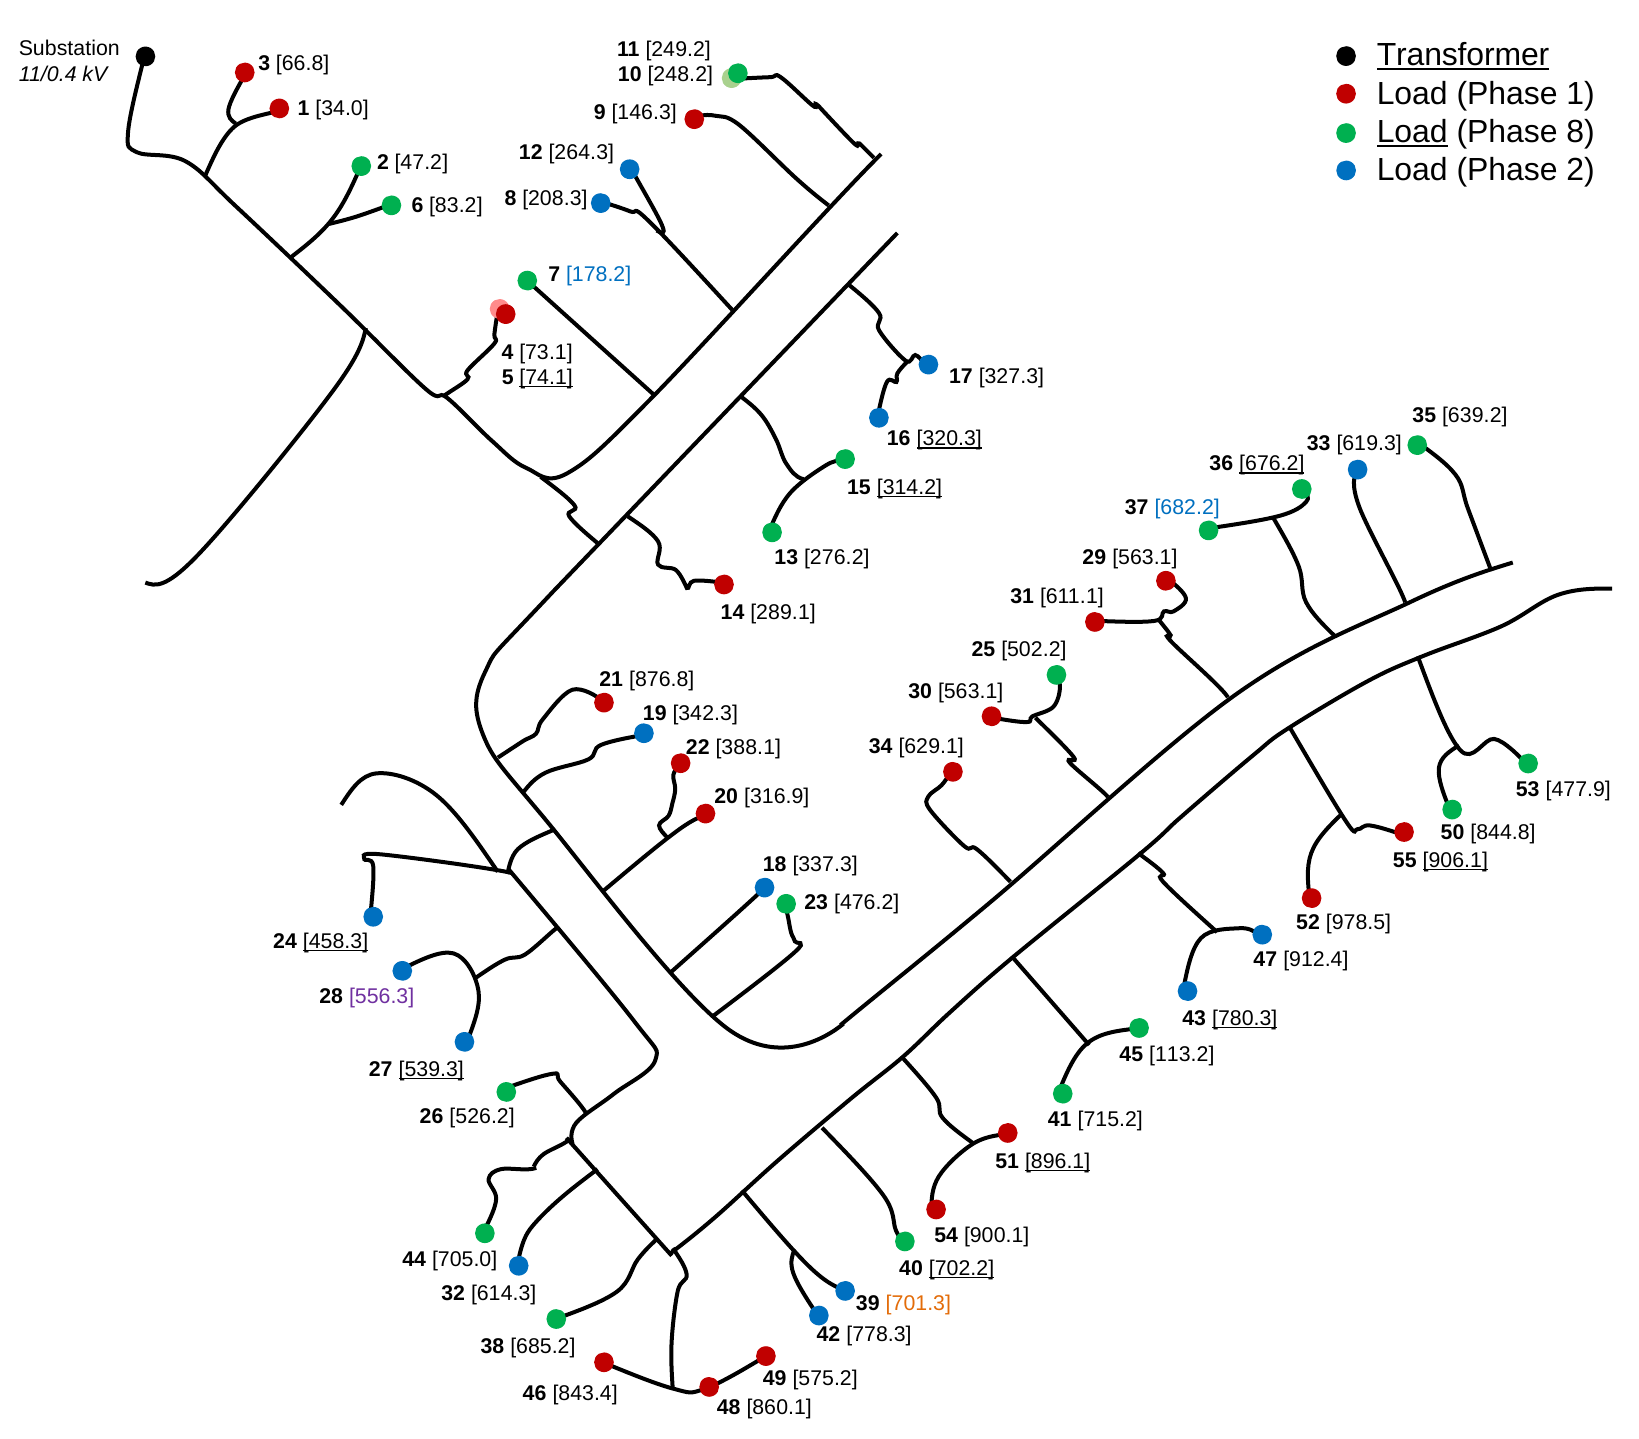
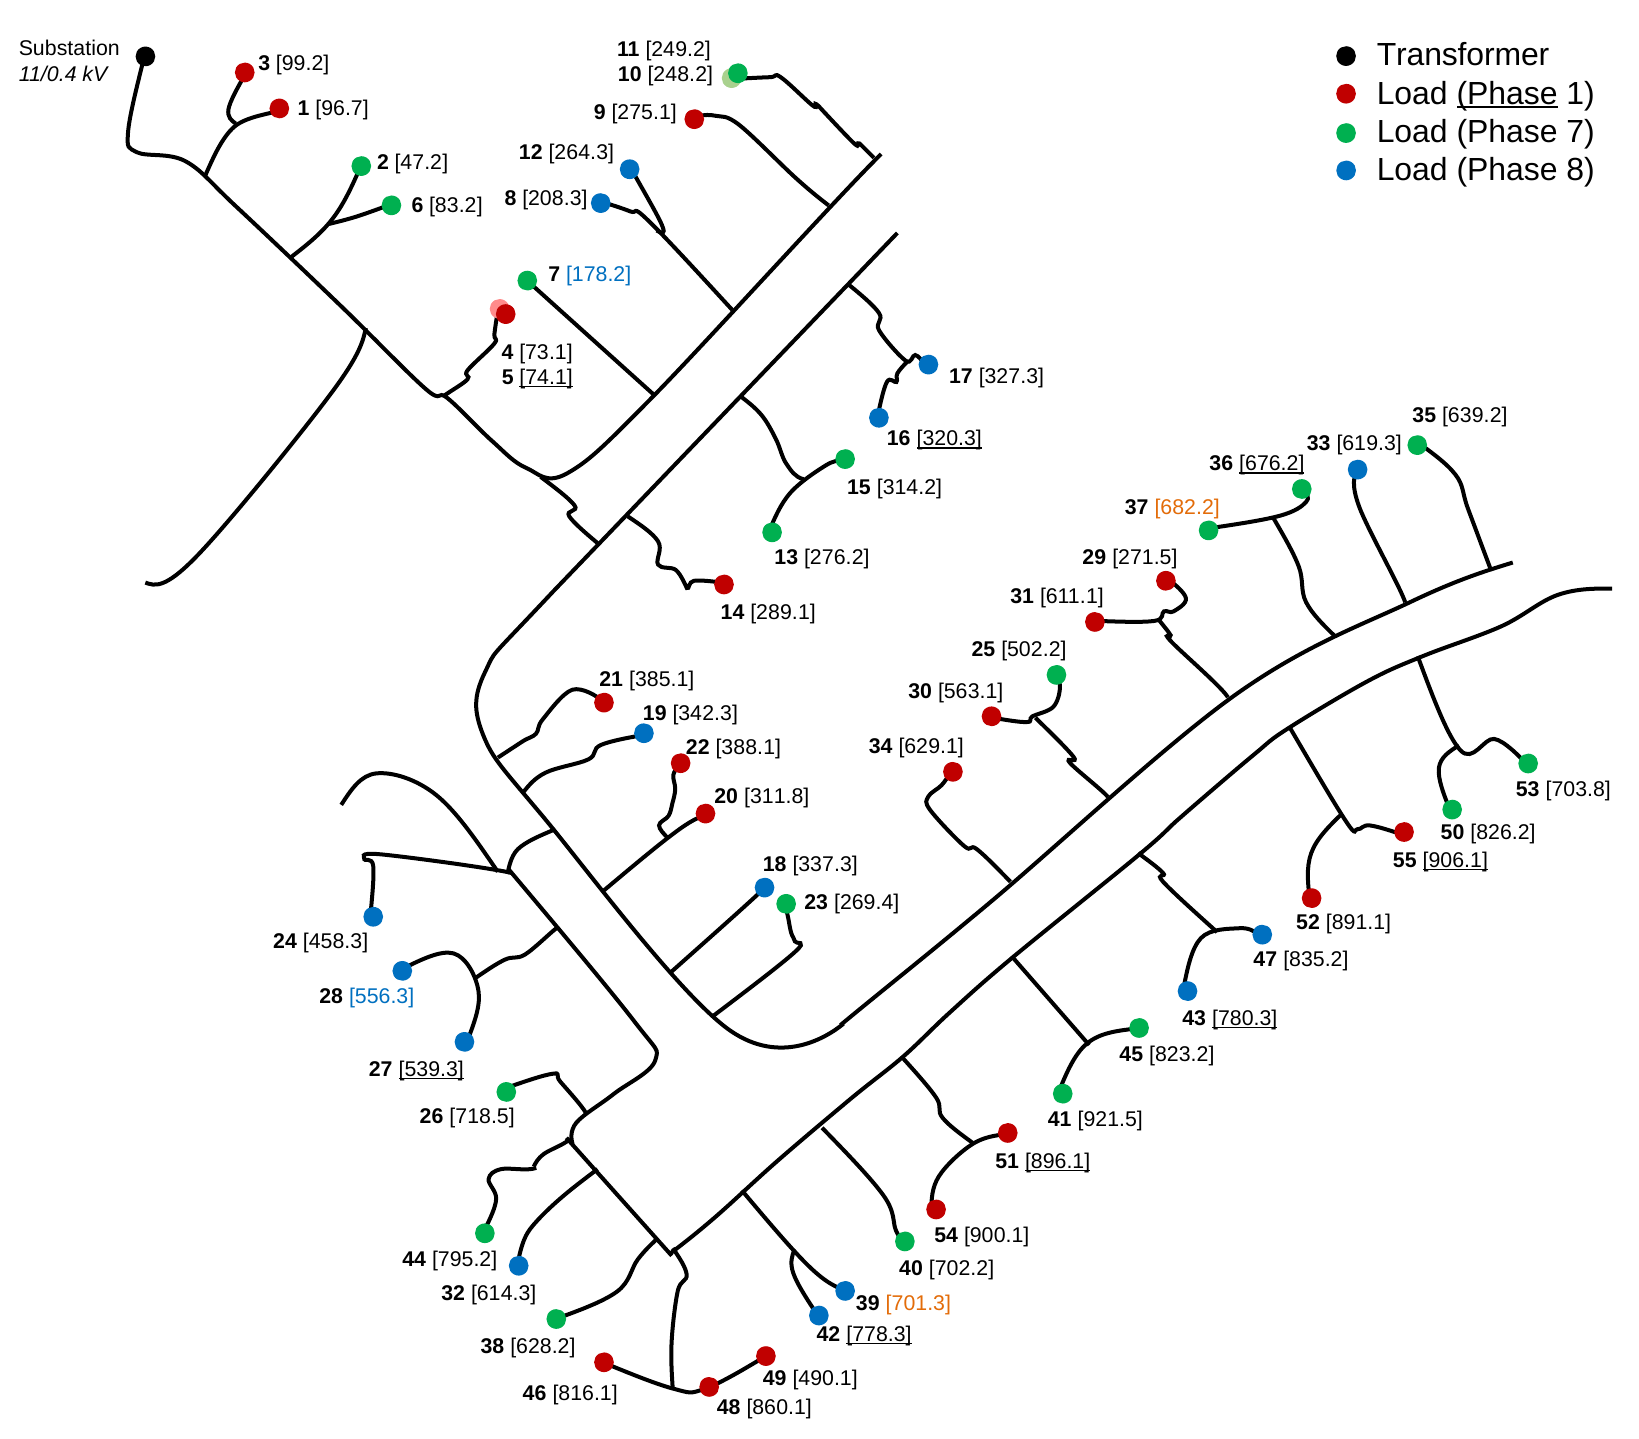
Transformer underline: present -> none
66.8: 66.8 -> 99.2
Phase at (1507, 94) underline: none -> present
34.0: 34.0 -> 96.7
146.3: 146.3 -> 275.1
Load at (1412, 132) underline: present -> none
Phase 8: 8 -> 7
Phase 2: 2 -> 8
314.2 underline: present -> none
682.2 colour: blue -> orange
29 563.1: 563.1 -> 271.5
876.8: 876.8 -> 385.1
477.9: 477.9 -> 703.8
316.9: 316.9 -> 311.8
844.8: 844.8 -> 826.2
476.2: 476.2 -> 269.4
978.5: 978.5 -> 891.1
458.3 underline: present -> none
912.4: 912.4 -> 835.2
556.3 colour: purple -> blue
113.2: 113.2 -> 823.2
526.2: 526.2 -> 718.5
715.2: 715.2 -> 921.5
705.0: 705.0 -> 795.2
702.2 underline: present -> none
778.3 underline: none -> present
685.2: 685.2 -> 628.2
575.2: 575.2 -> 490.1
843.4: 843.4 -> 816.1
